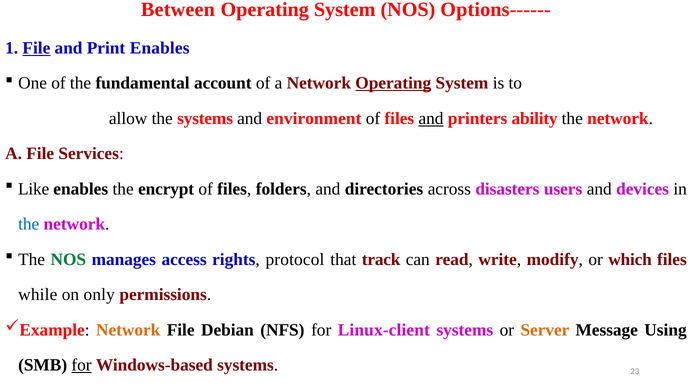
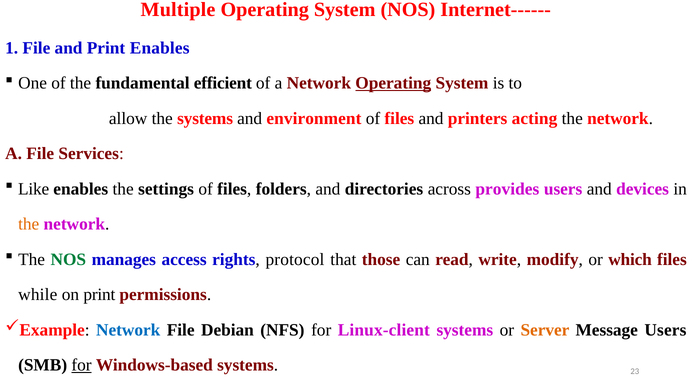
Between: Between -> Multiple
Options------: Options------ -> Internet------
File at (36, 48) underline: present -> none
account: account -> efficient
and at (431, 118) underline: present -> none
ability: ability -> acting
encrypt: encrypt -> settings
disasters: disasters -> provides
the at (29, 224) colour: blue -> orange
track: track -> those
on only: only -> print
Network at (128, 330) colour: orange -> blue
Message Using: Using -> Users
